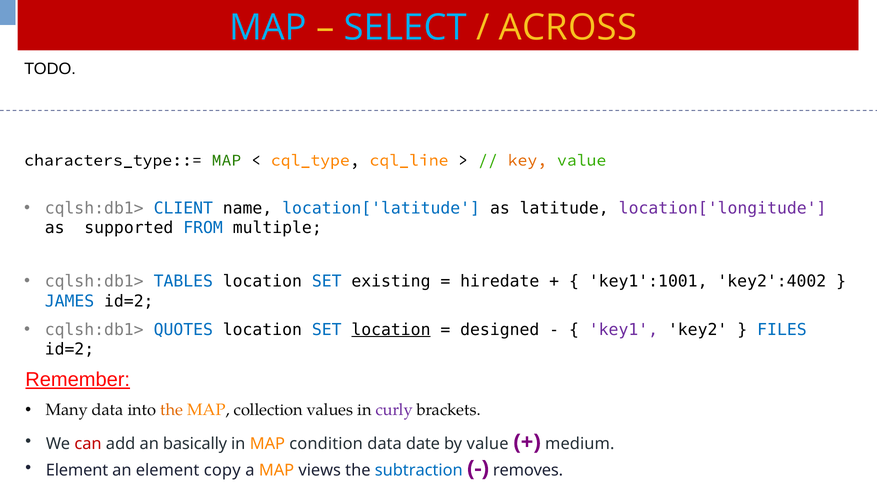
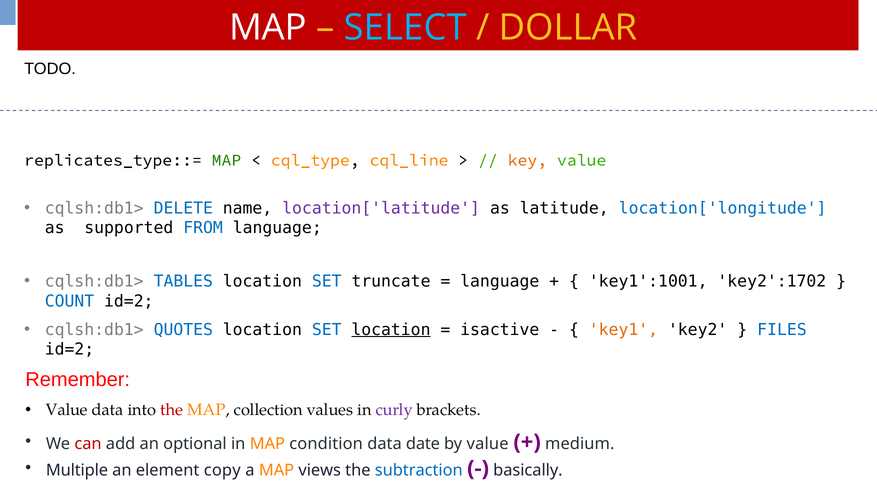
MAP at (268, 28) colour: light blue -> white
ACROSS: ACROSS -> DOLLAR
characters_type::=: characters_type::= -> replicates_type::=
CLIENT: CLIENT -> DELETE
location['latitude colour: blue -> purple
location['longitude colour: purple -> blue
FROM multiple: multiple -> language
existing: existing -> truncate
hiredate at (500, 282): hiredate -> language
key2':4002: key2':4002 -> key2':1702
JAMES: JAMES -> COUNT
designed: designed -> isactive
key1 colour: purple -> orange
Remember underline: present -> none
Many at (67, 410): Many -> Value
the at (172, 410) colour: orange -> red
basically: basically -> optional
Element at (77, 471): Element -> Multiple
removes: removes -> basically
